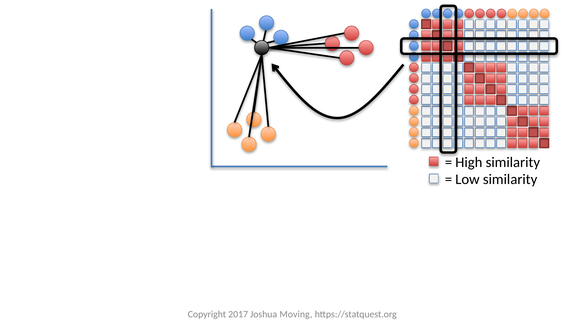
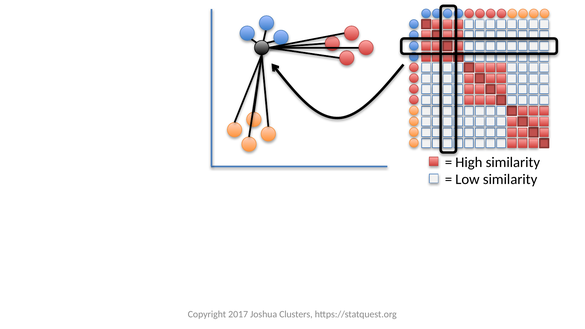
Moving: Moving -> Clusters
